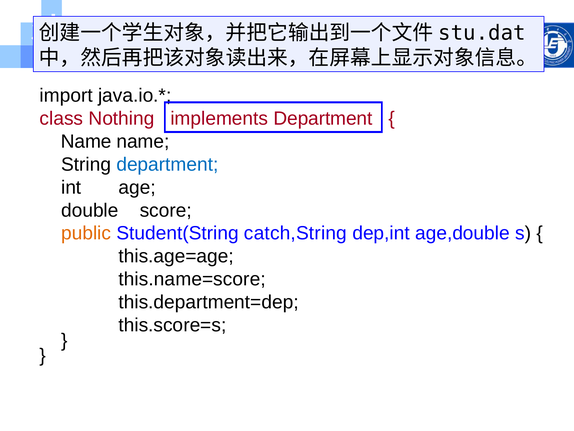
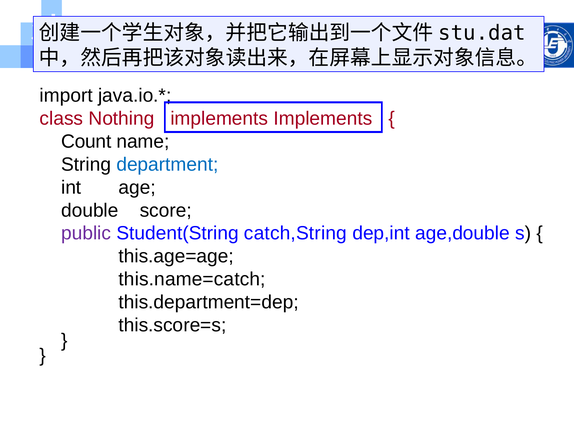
implements Department: Department -> Implements
Name at (86, 141): Name -> Count
public colour: orange -> purple
this.name=score: this.name=score -> this.name=catch
